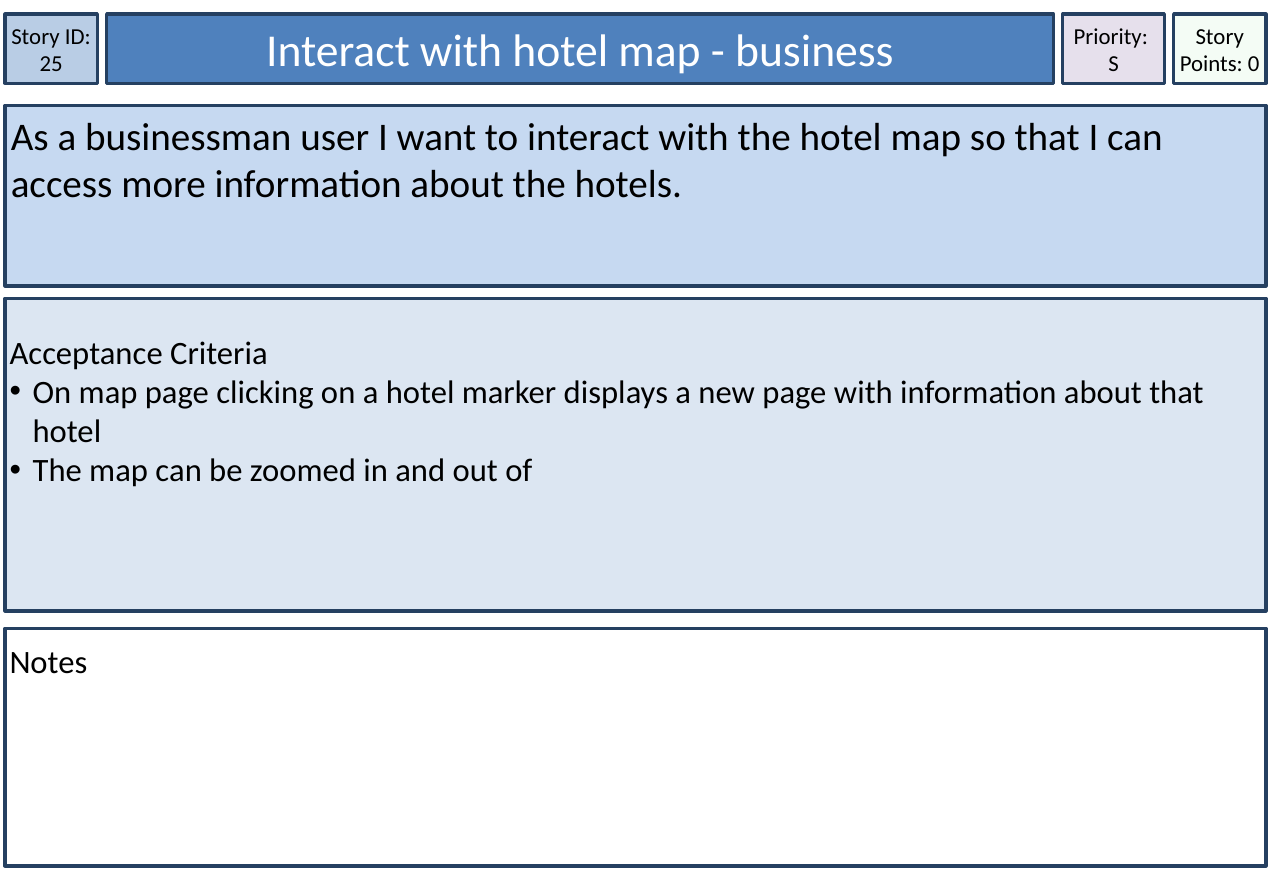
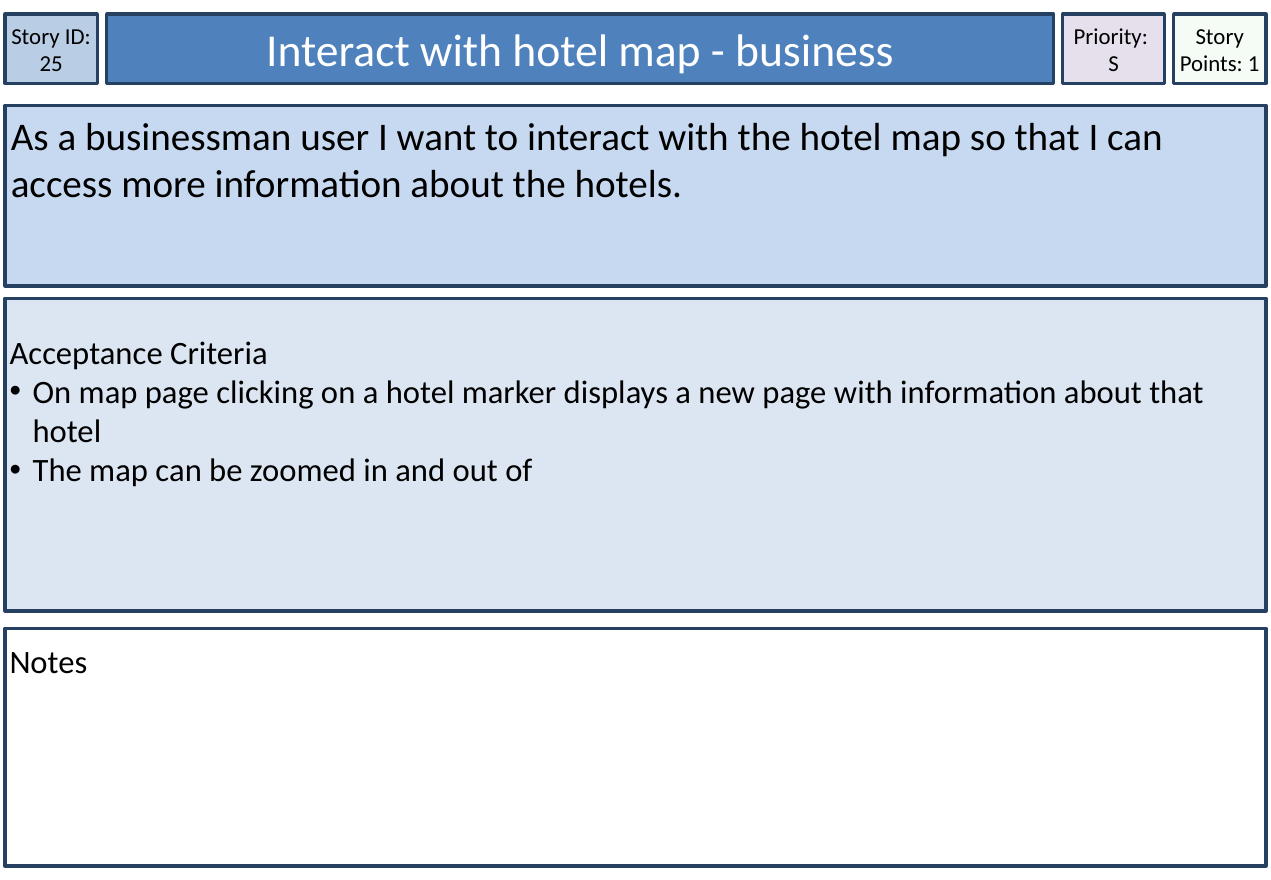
0: 0 -> 1
